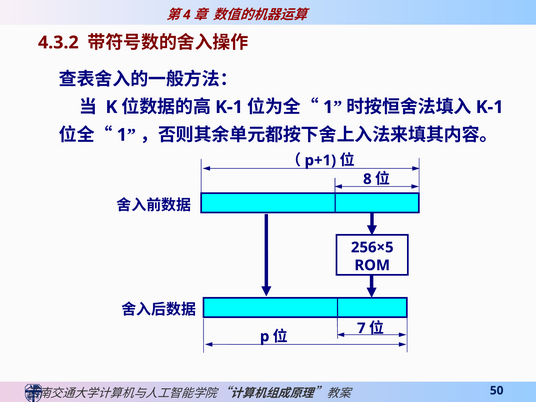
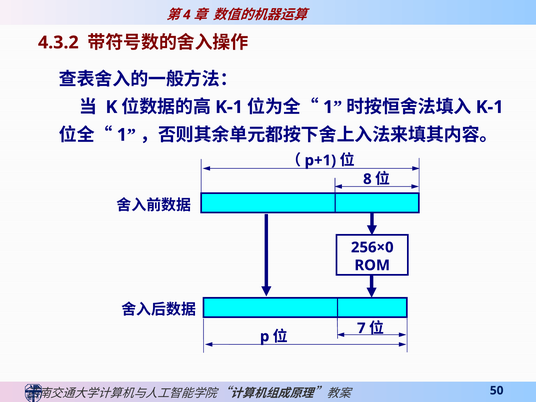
256×5: 256×5 -> 256×0
